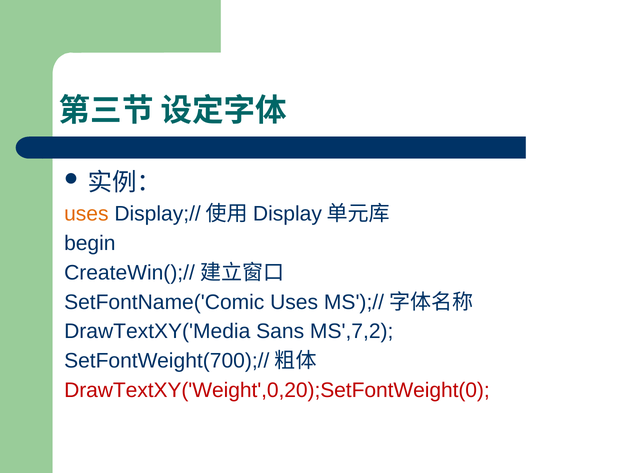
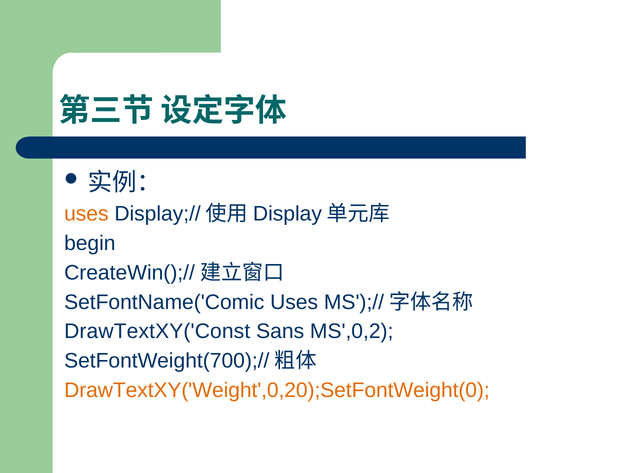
DrawTextXY('Media: DrawTextXY('Media -> DrawTextXY('Const
MS',7,2: MS',7,2 -> MS',0,2
DrawTextXY('Weight',0,20);SetFontWeight(0 colour: red -> orange
